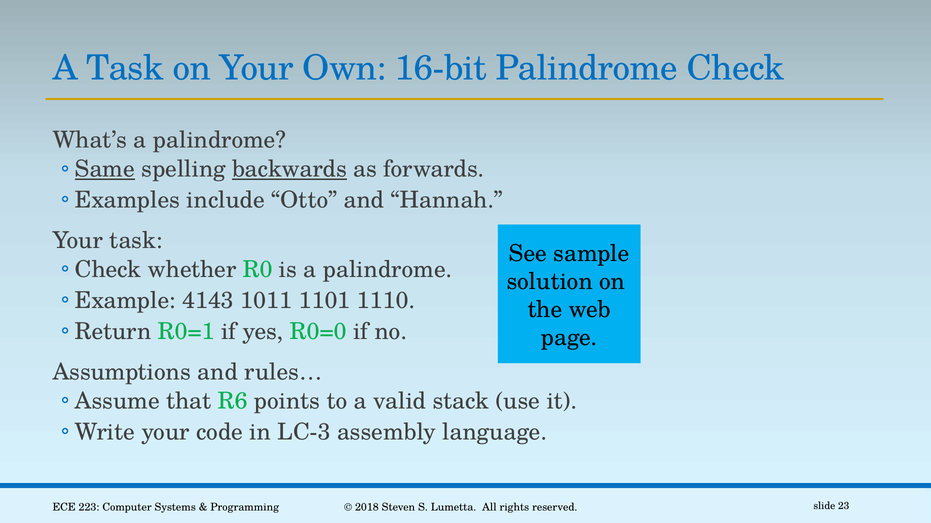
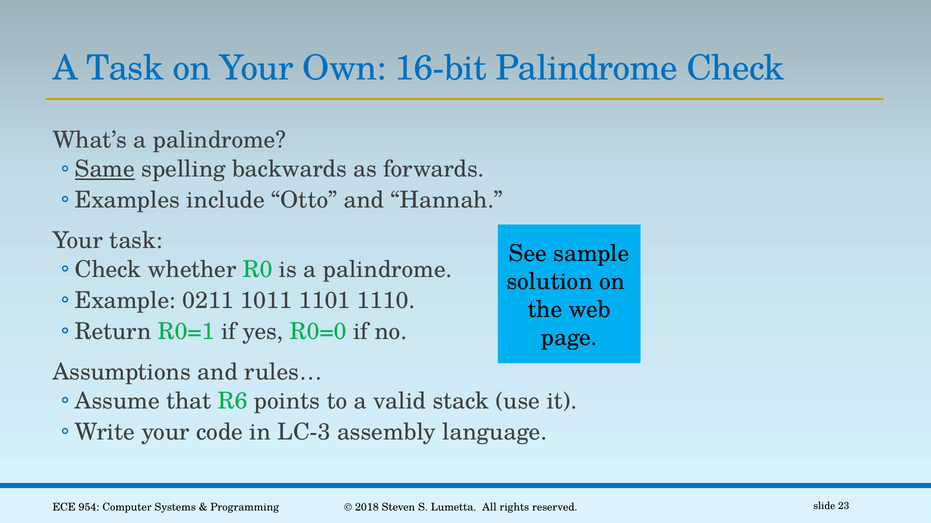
backwards underline: present -> none
4143: 4143 -> 0211
223: 223 -> 954
